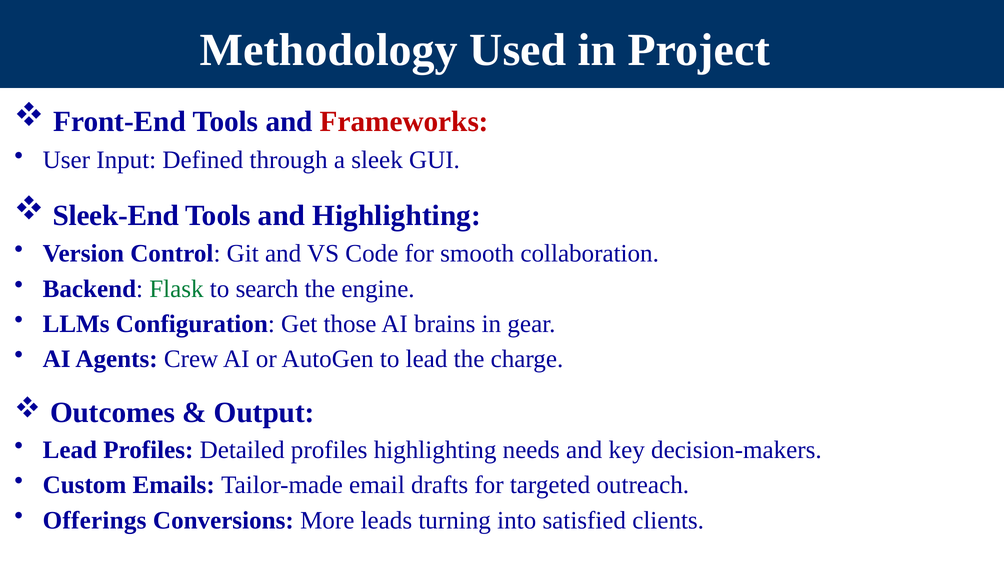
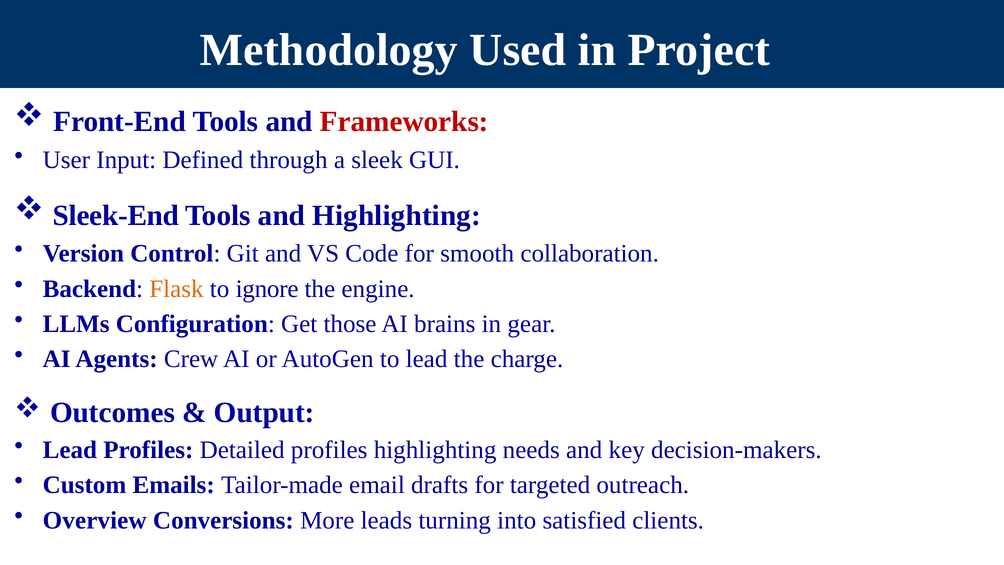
Flask colour: green -> orange
search: search -> ignore
Offerings: Offerings -> Overview
